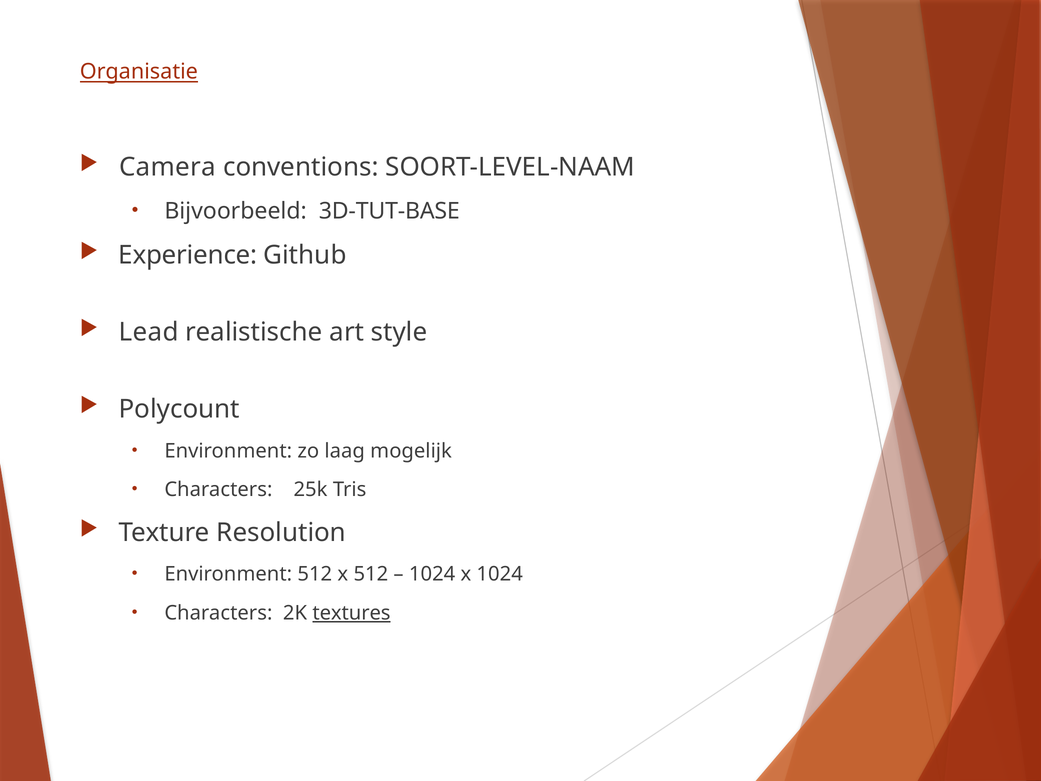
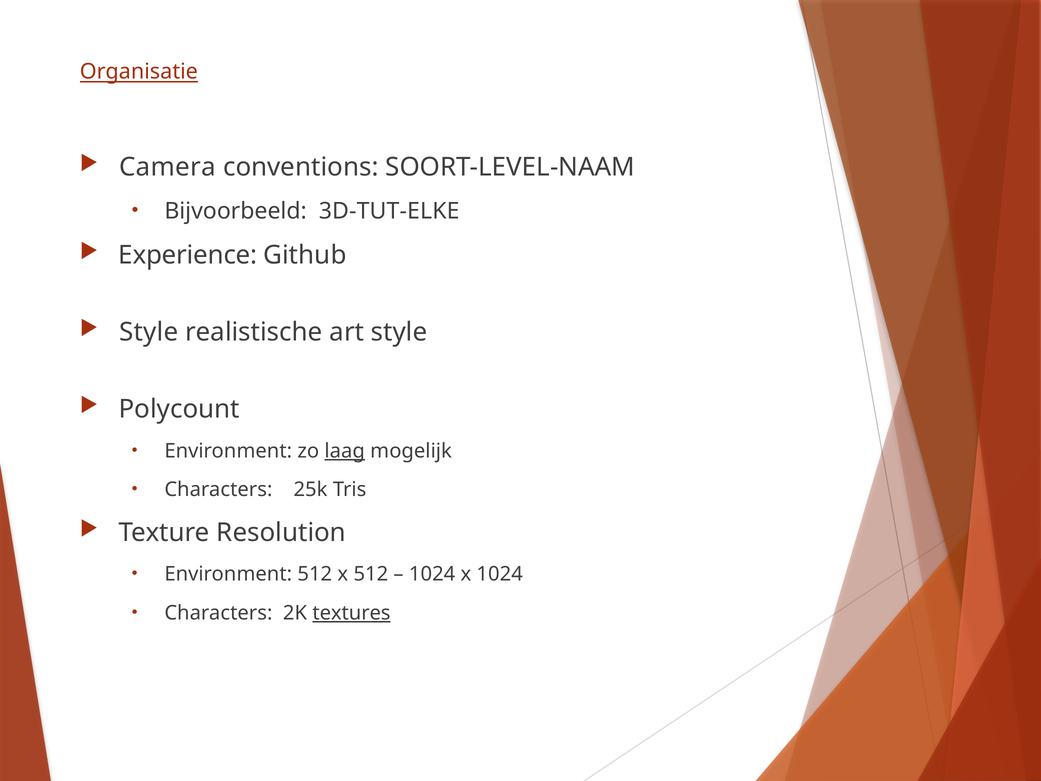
3D-TUT-BASE: 3D-TUT-BASE -> 3D-TUT-ELKE
Lead at (149, 332): Lead -> Style
laag underline: none -> present
